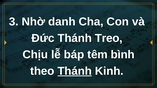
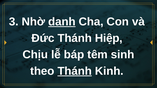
danh underline: none -> present
Treo: Treo -> Hiệp
bình: bình -> sinh
